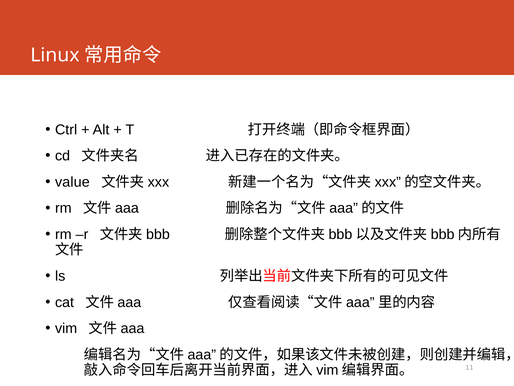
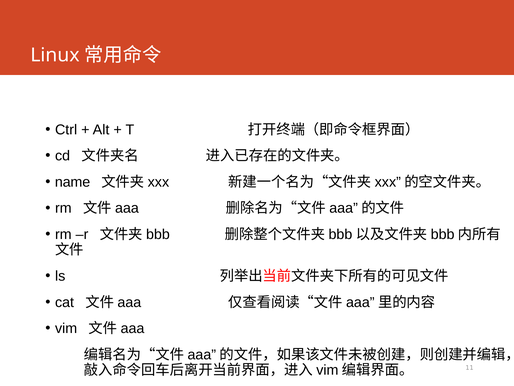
value: value -> name
